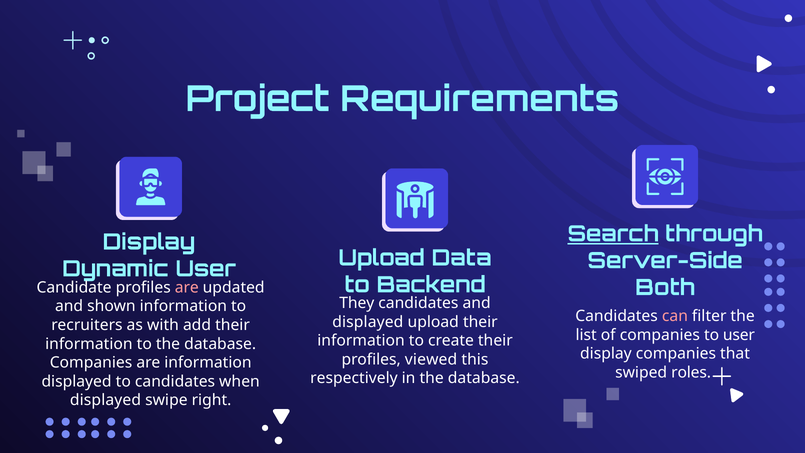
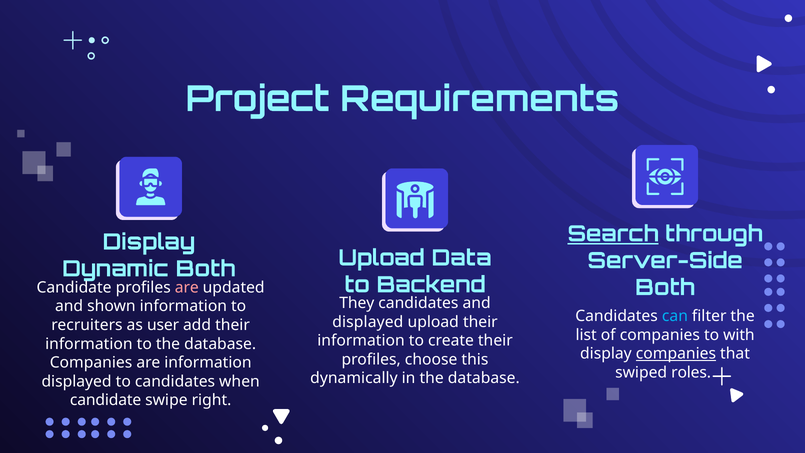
Dynamic User: User -> Both
can colour: pink -> light blue
with: with -> user
to user: user -> with
companies at (676, 354) underline: none -> present
viewed: viewed -> choose
respectively: respectively -> dynamically
displayed at (105, 400): displayed -> candidate
